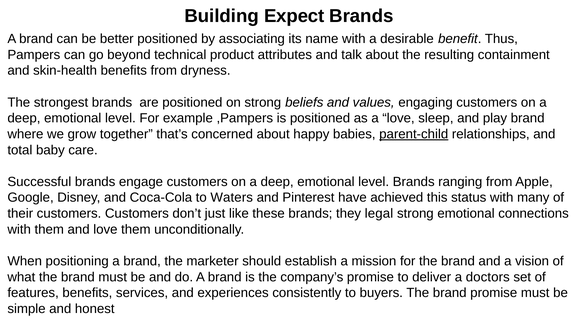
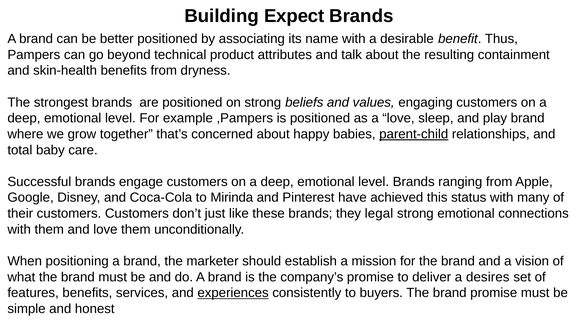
Waters: Waters -> Mirinda
doctors: doctors -> desires
experiences underline: none -> present
